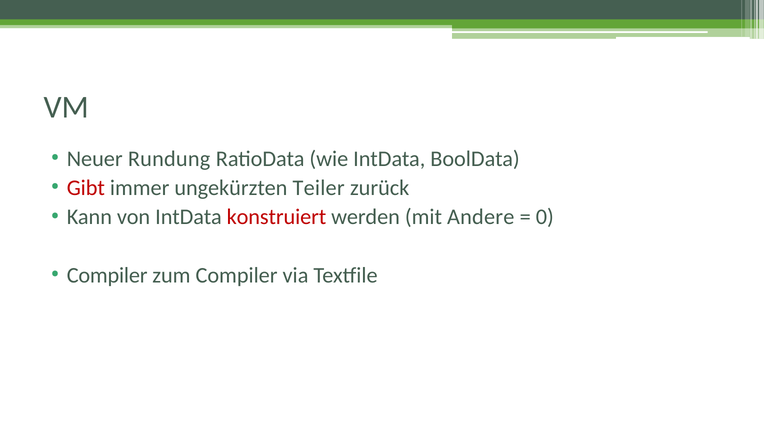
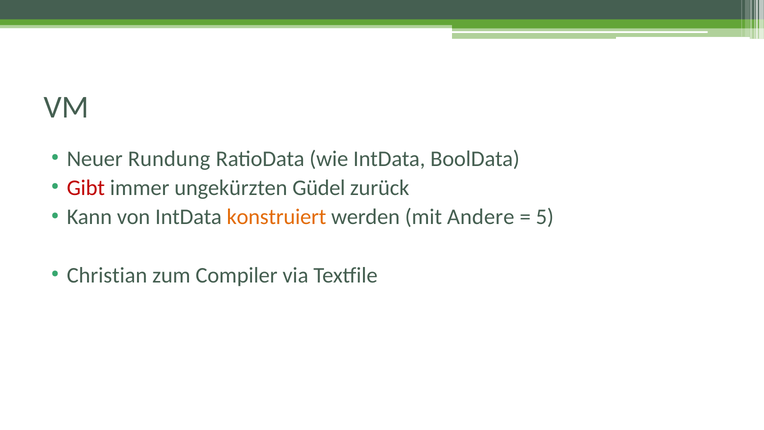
Teiler: Teiler -> Güdel
konstruiert colour: red -> orange
0: 0 -> 5
Compiler at (107, 275): Compiler -> Christian
